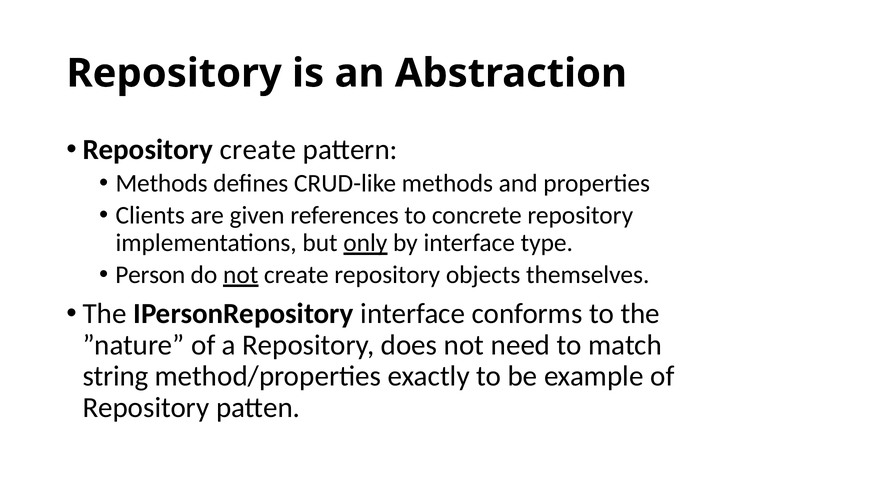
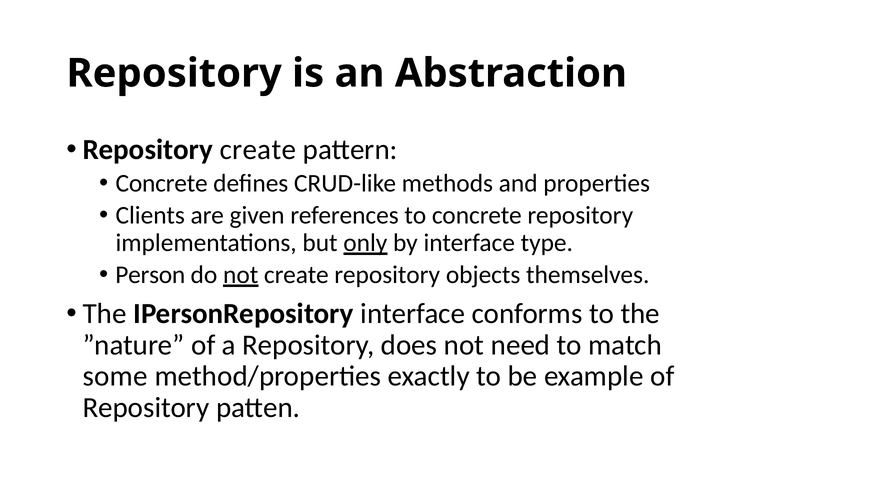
Methods at (162, 183): Methods -> Concrete
string: string -> some
